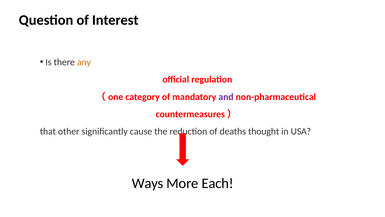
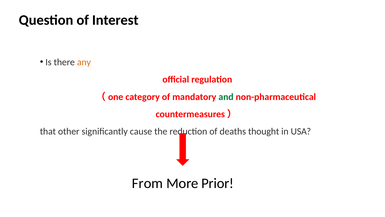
and colour: purple -> green
Ways: Ways -> From
Each: Each -> Prior
